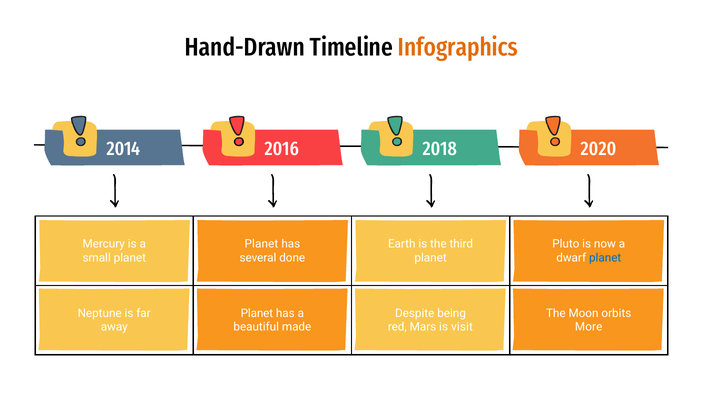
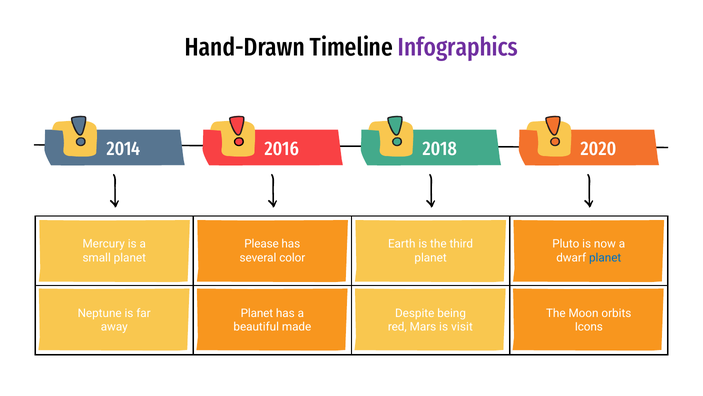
Infographics colour: orange -> purple
Planet at (261, 244): Planet -> Please
done: done -> color
More: More -> Icons
